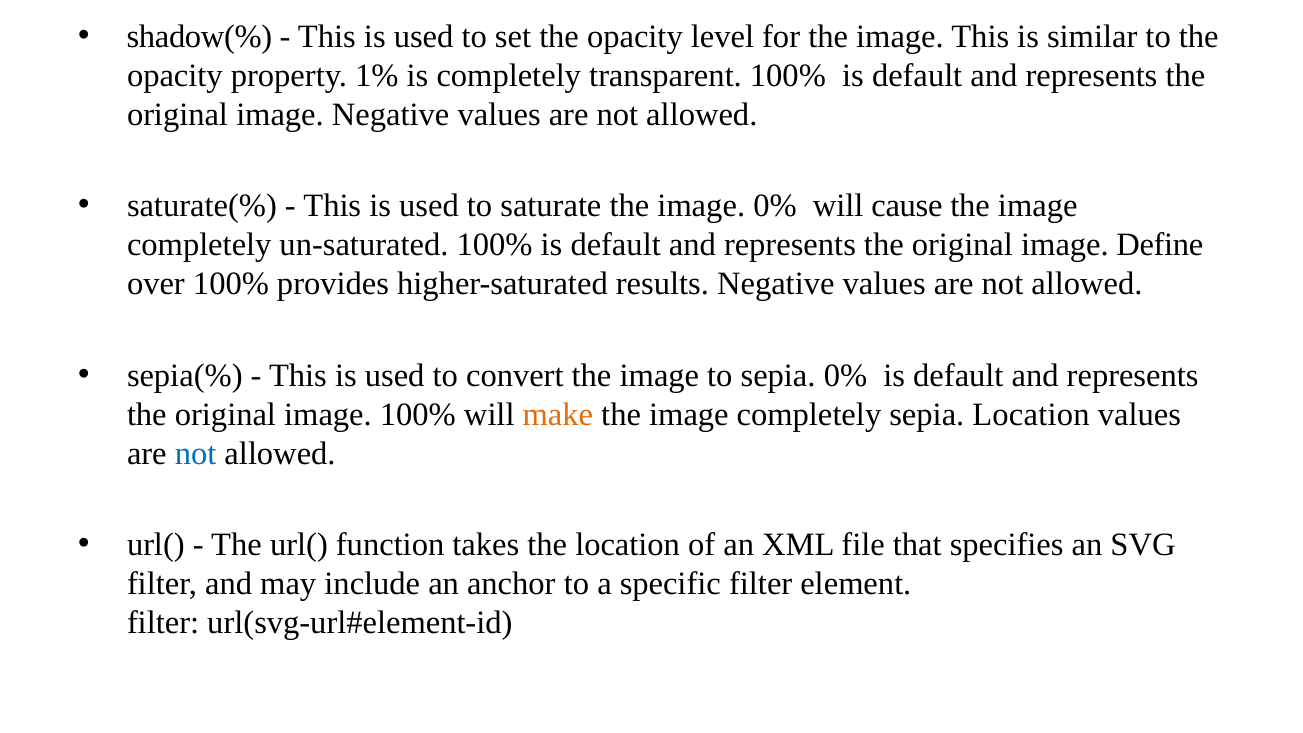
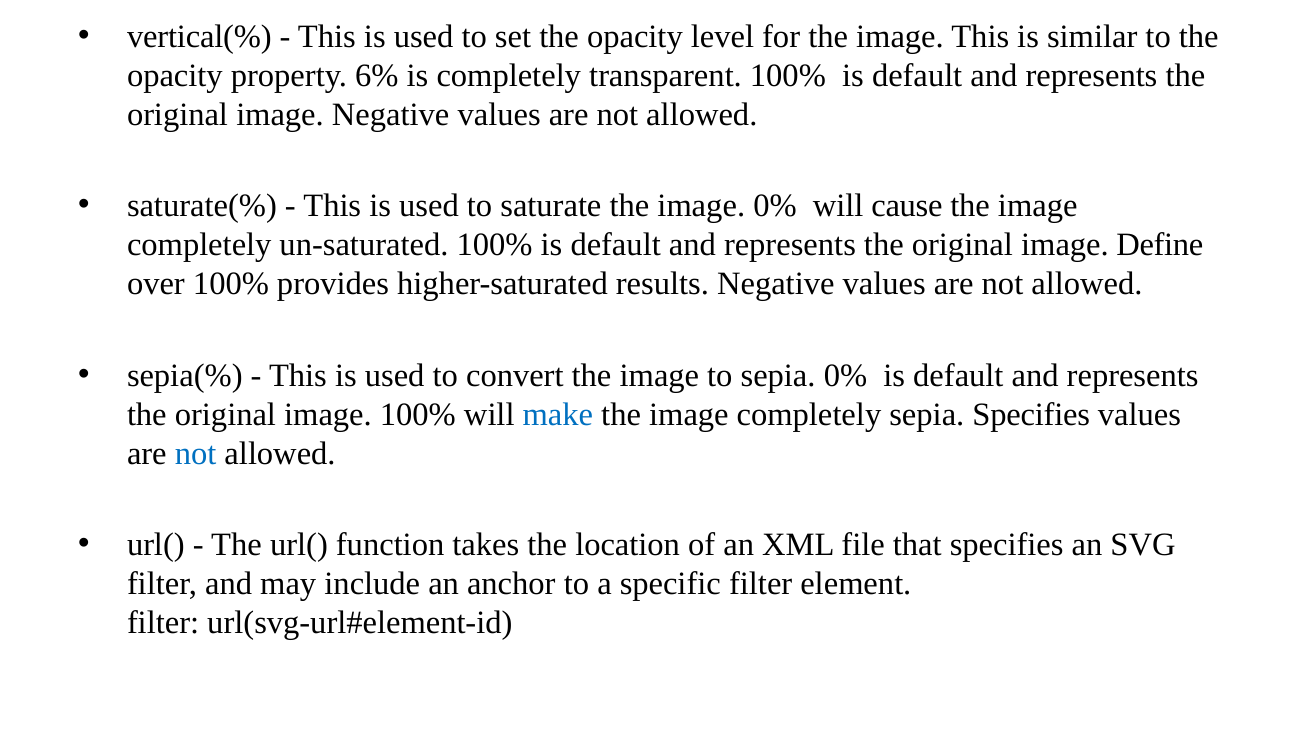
shadow(%: shadow(% -> vertical(%
1%: 1% -> 6%
make colour: orange -> blue
sepia Location: Location -> Specifies
